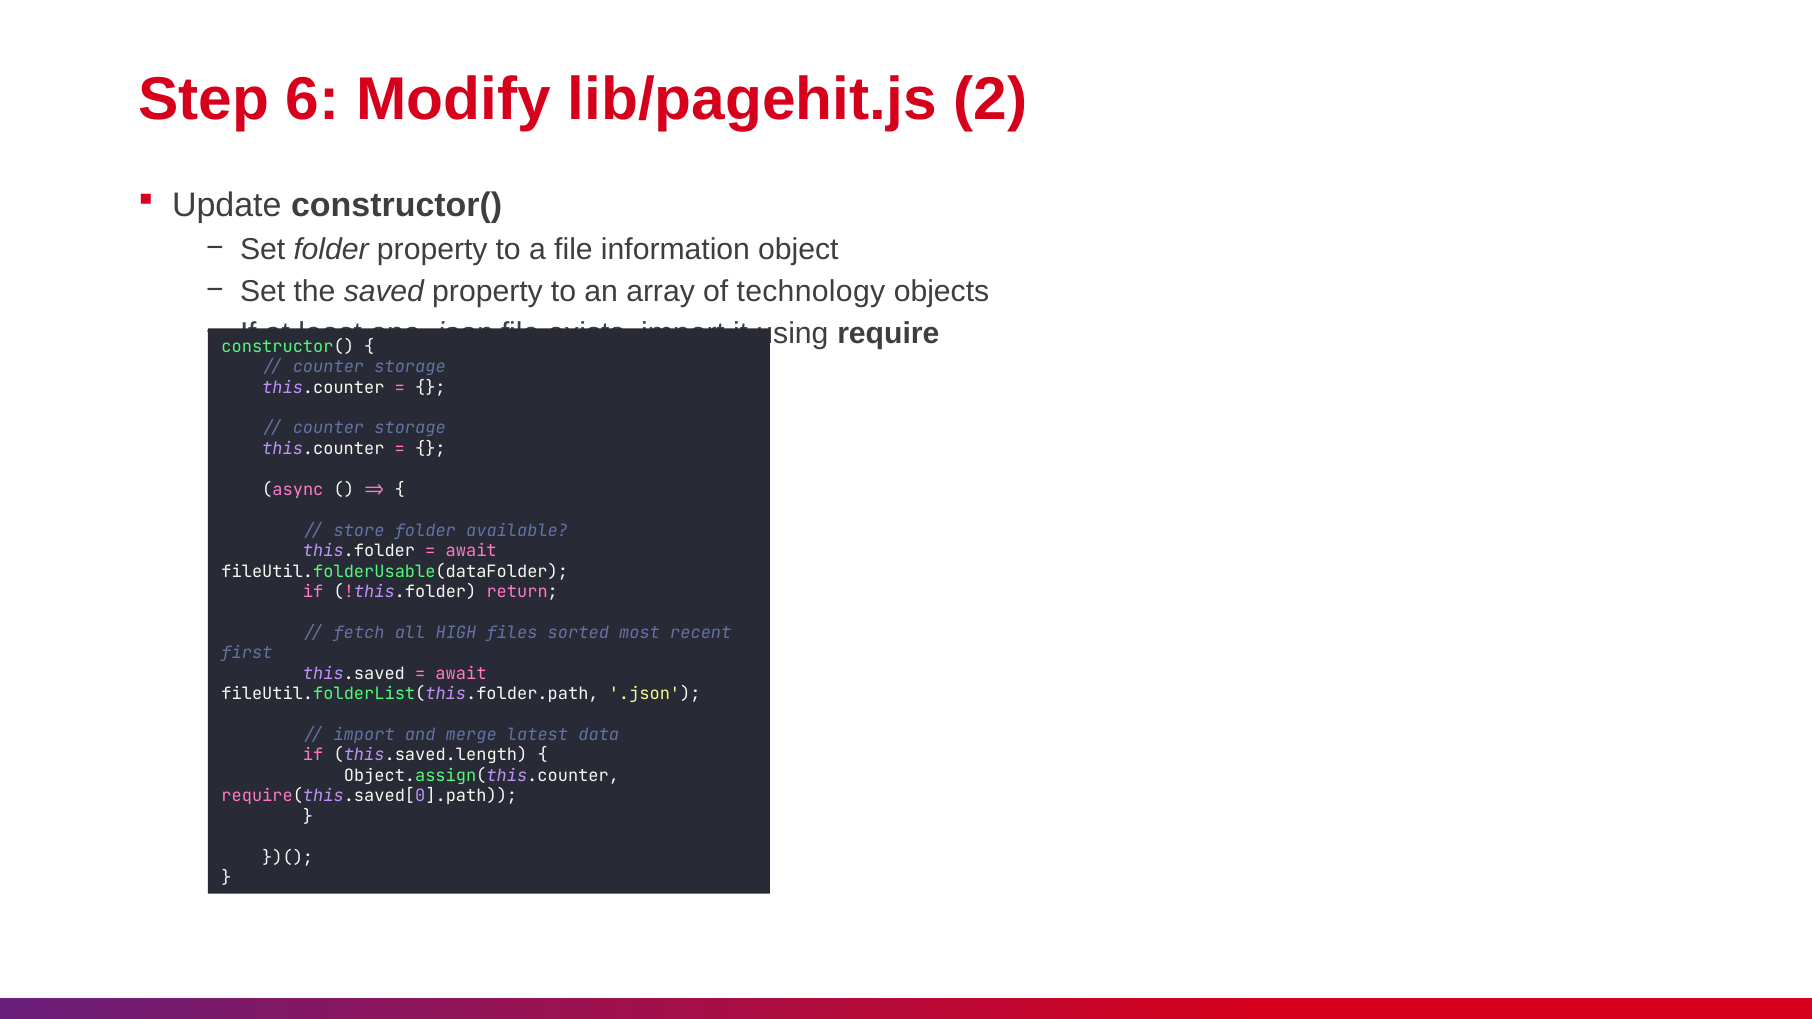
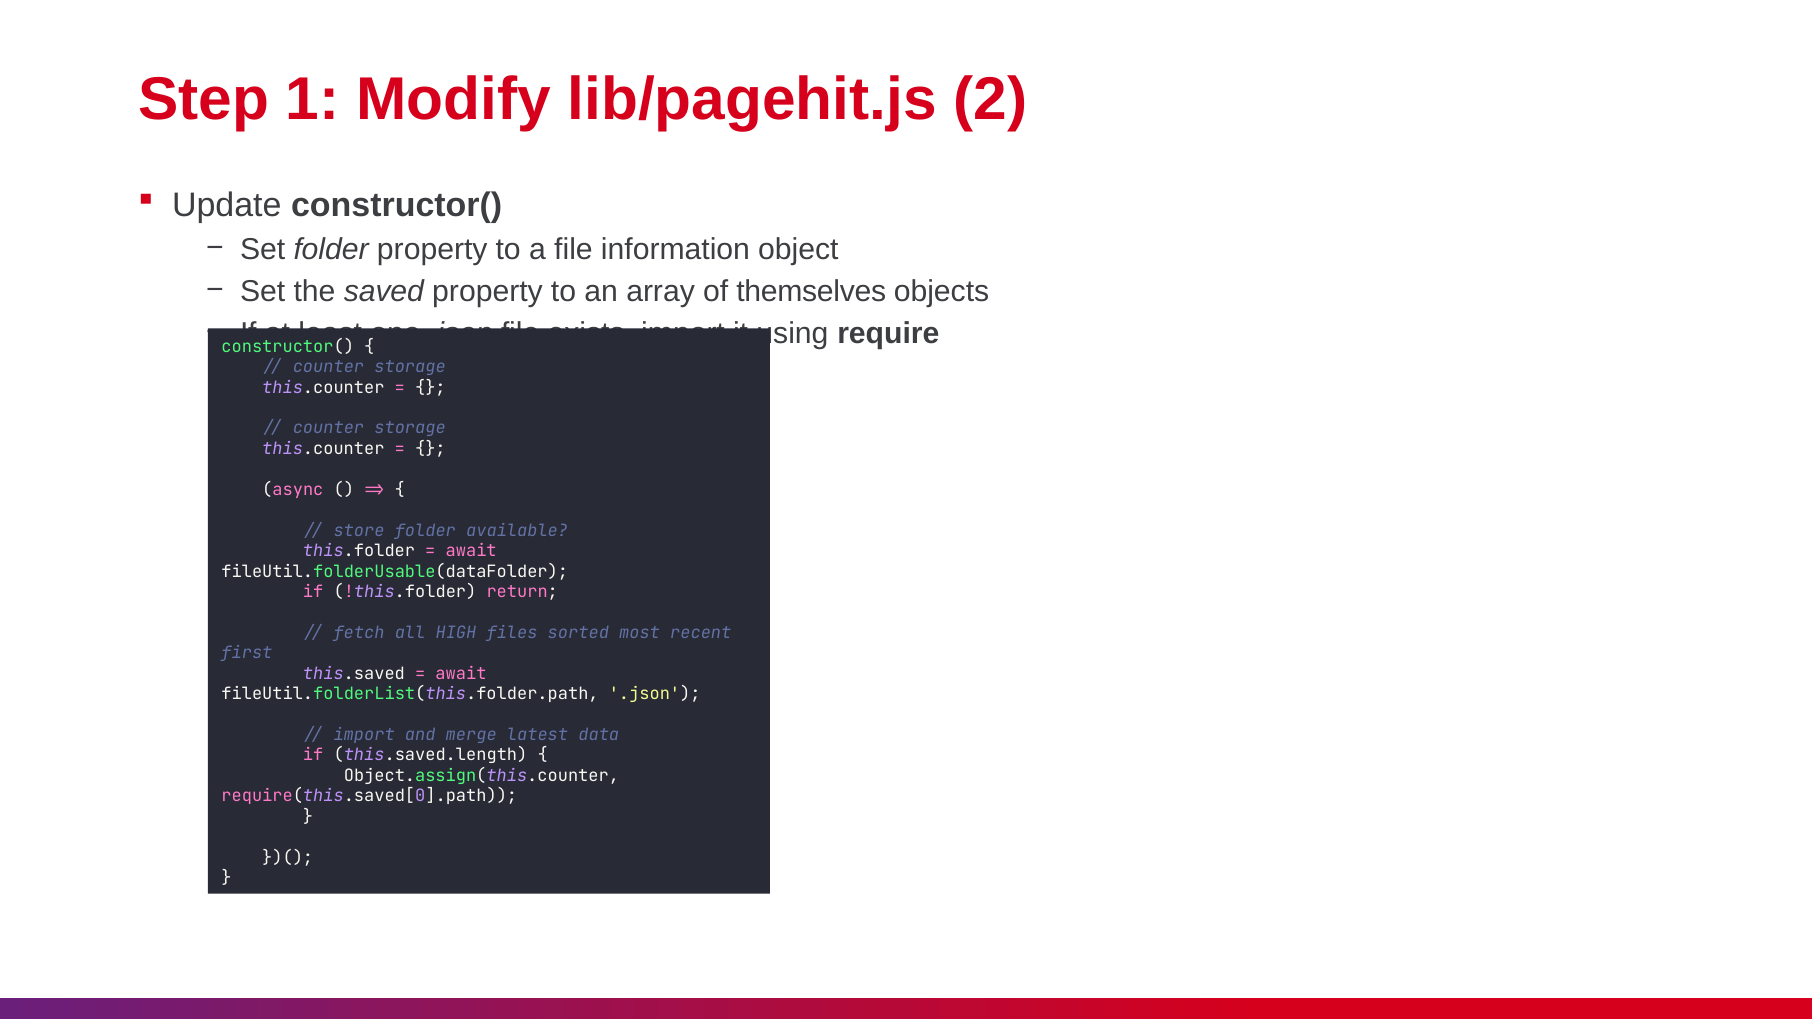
6: 6 -> 1
technology: technology -> themselves
